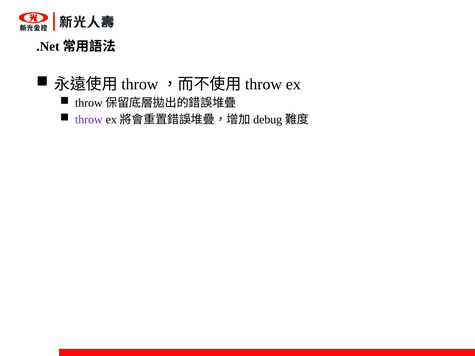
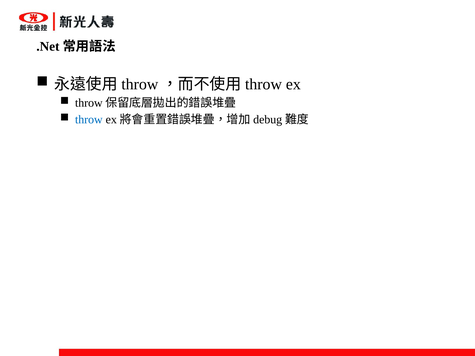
throw colour: purple -> blue
